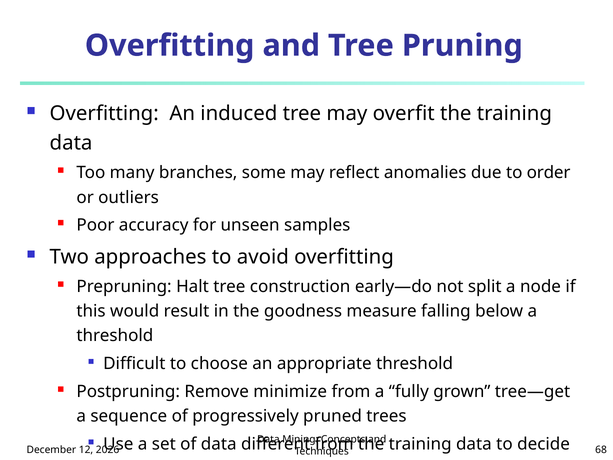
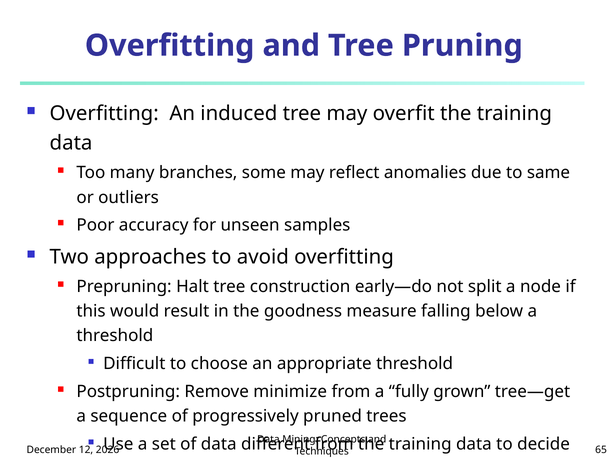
order: order -> same
68: 68 -> 65
